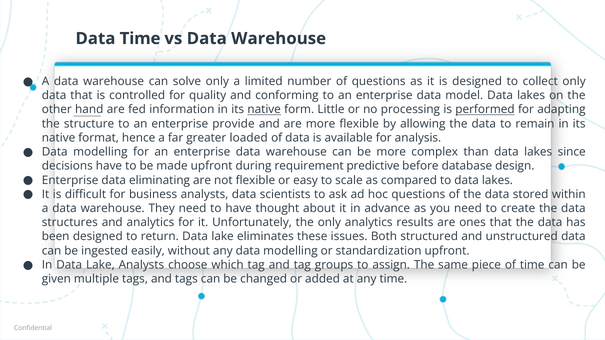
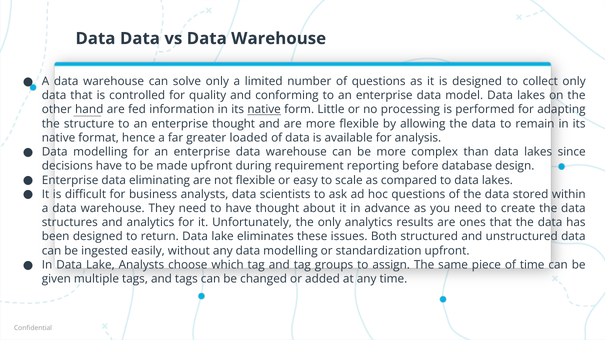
Data Time: Time -> Data
performed underline: present -> none
enterprise provide: provide -> thought
predictive: predictive -> reporting
